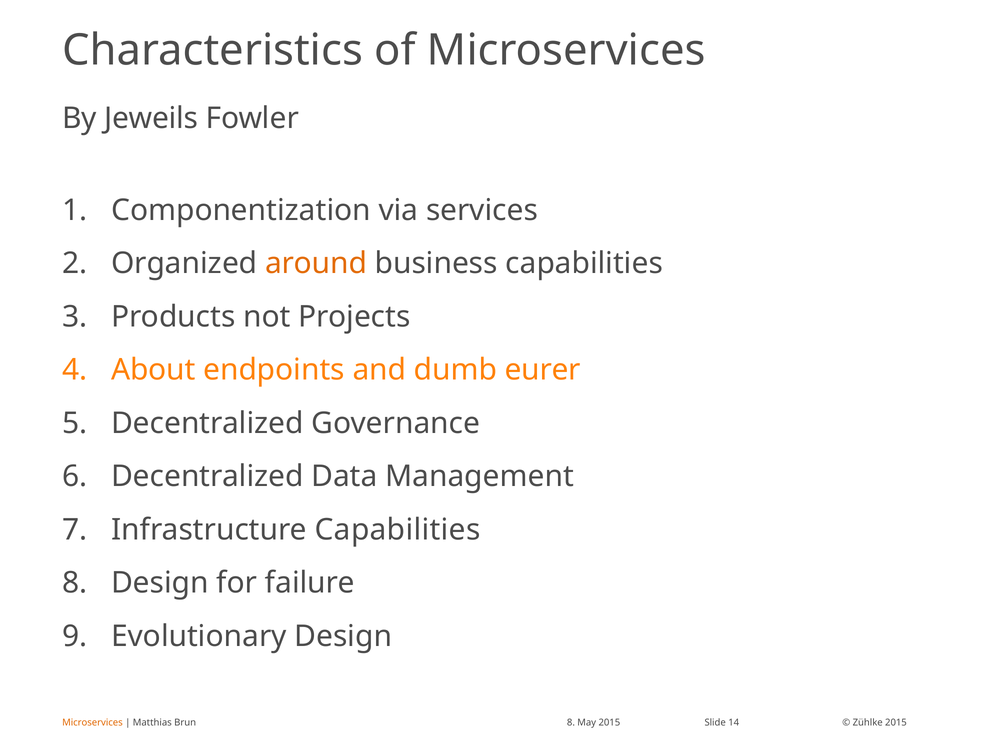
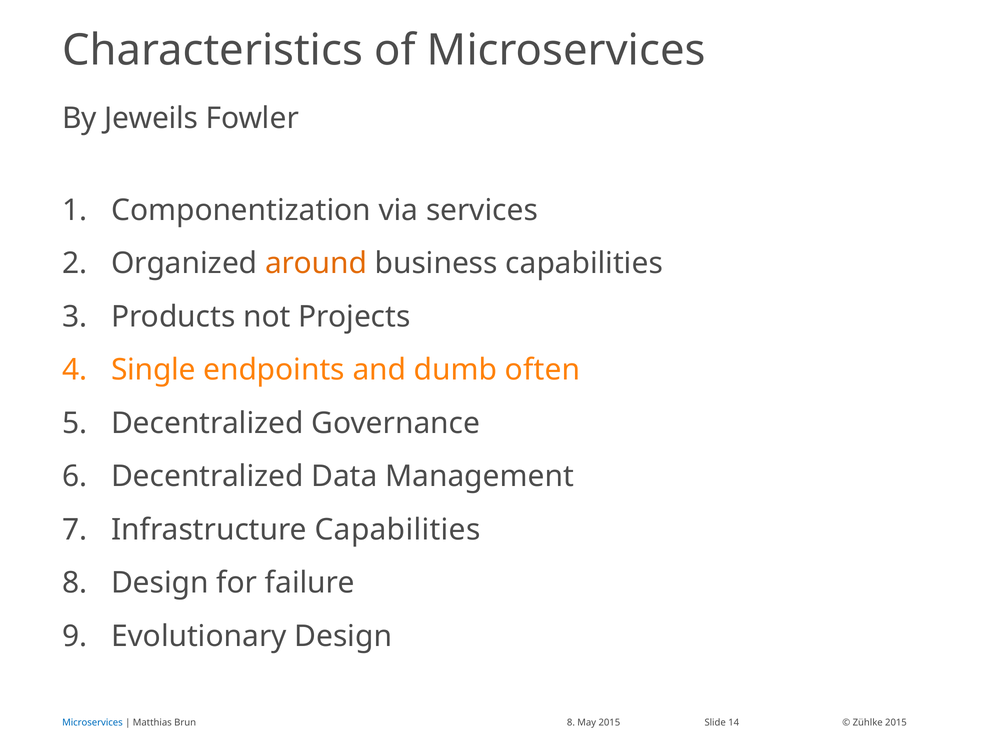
About: About -> Single
eurer: eurer -> often
Microservices at (92, 722) colour: orange -> blue
